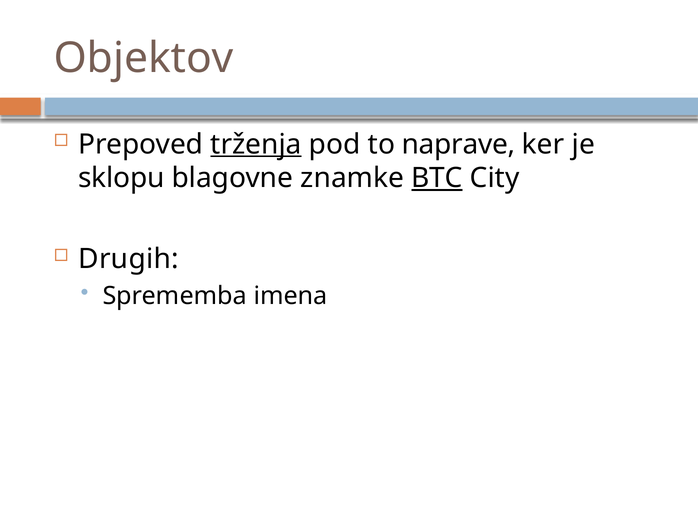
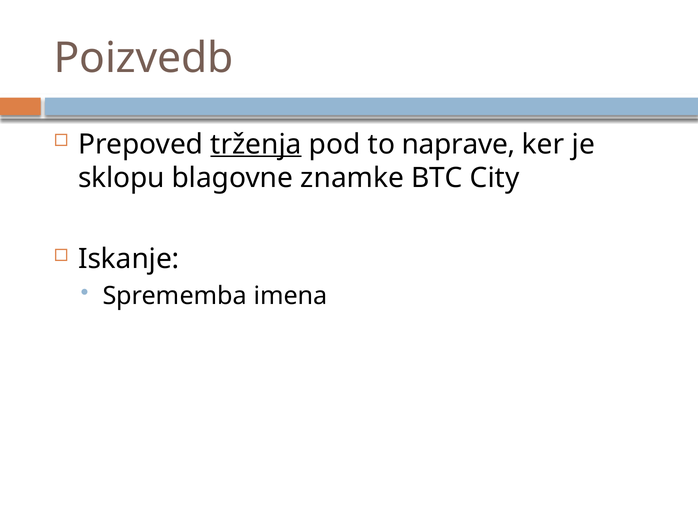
Objektov: Objektov -> Poizvedb
BTC underline: present -> none
Drugih: Drugih -> Iskanje
